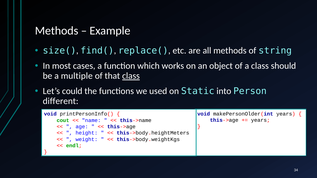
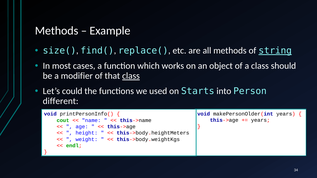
string underline: none -> present
multiple: multiple -> modifier
Static: Static -> Starts
